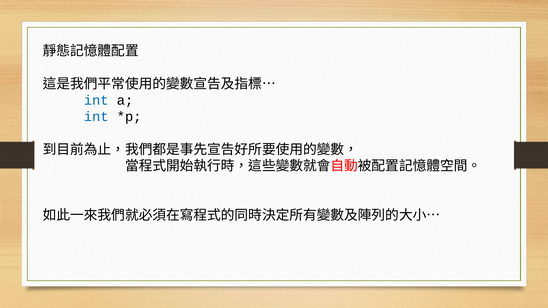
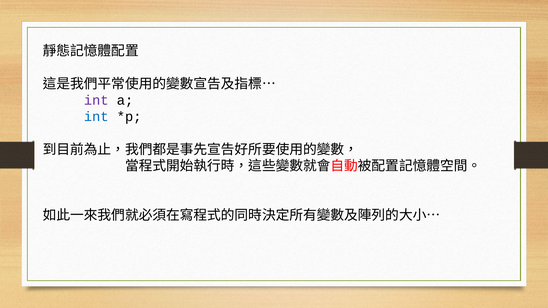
int at (96, 100) colour: blue -> purple
